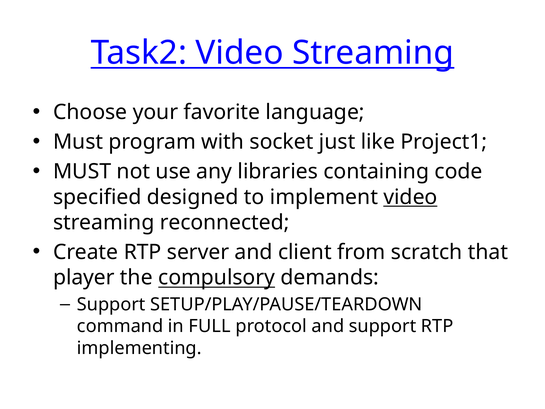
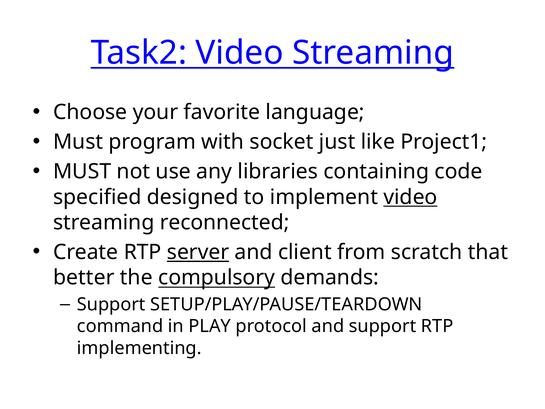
server underline: none -> present
player: player -> better
FULL: FULL -> PLAY
